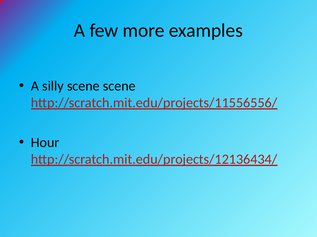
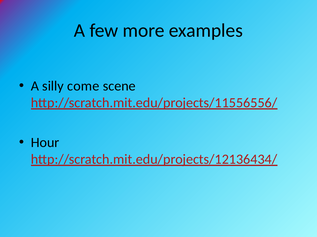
silly scene: scene -> come
